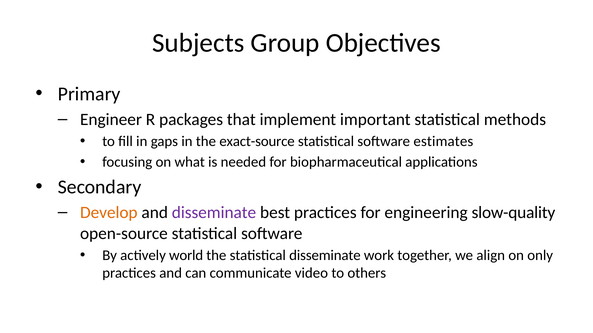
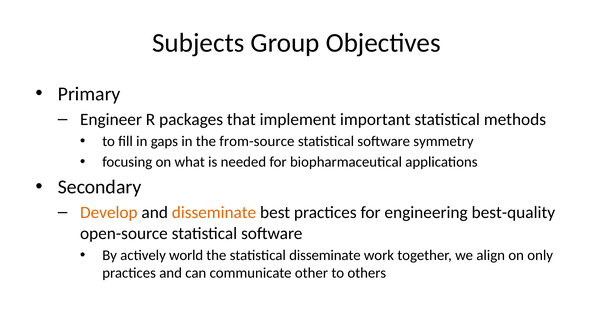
exact-source: exact-source -> from-source
estimates: estimates -> symmetry
disseminate at (214, 213) colour: purple -> orange
slow-quality: slow-quality -> best-quality
video: video -> other
